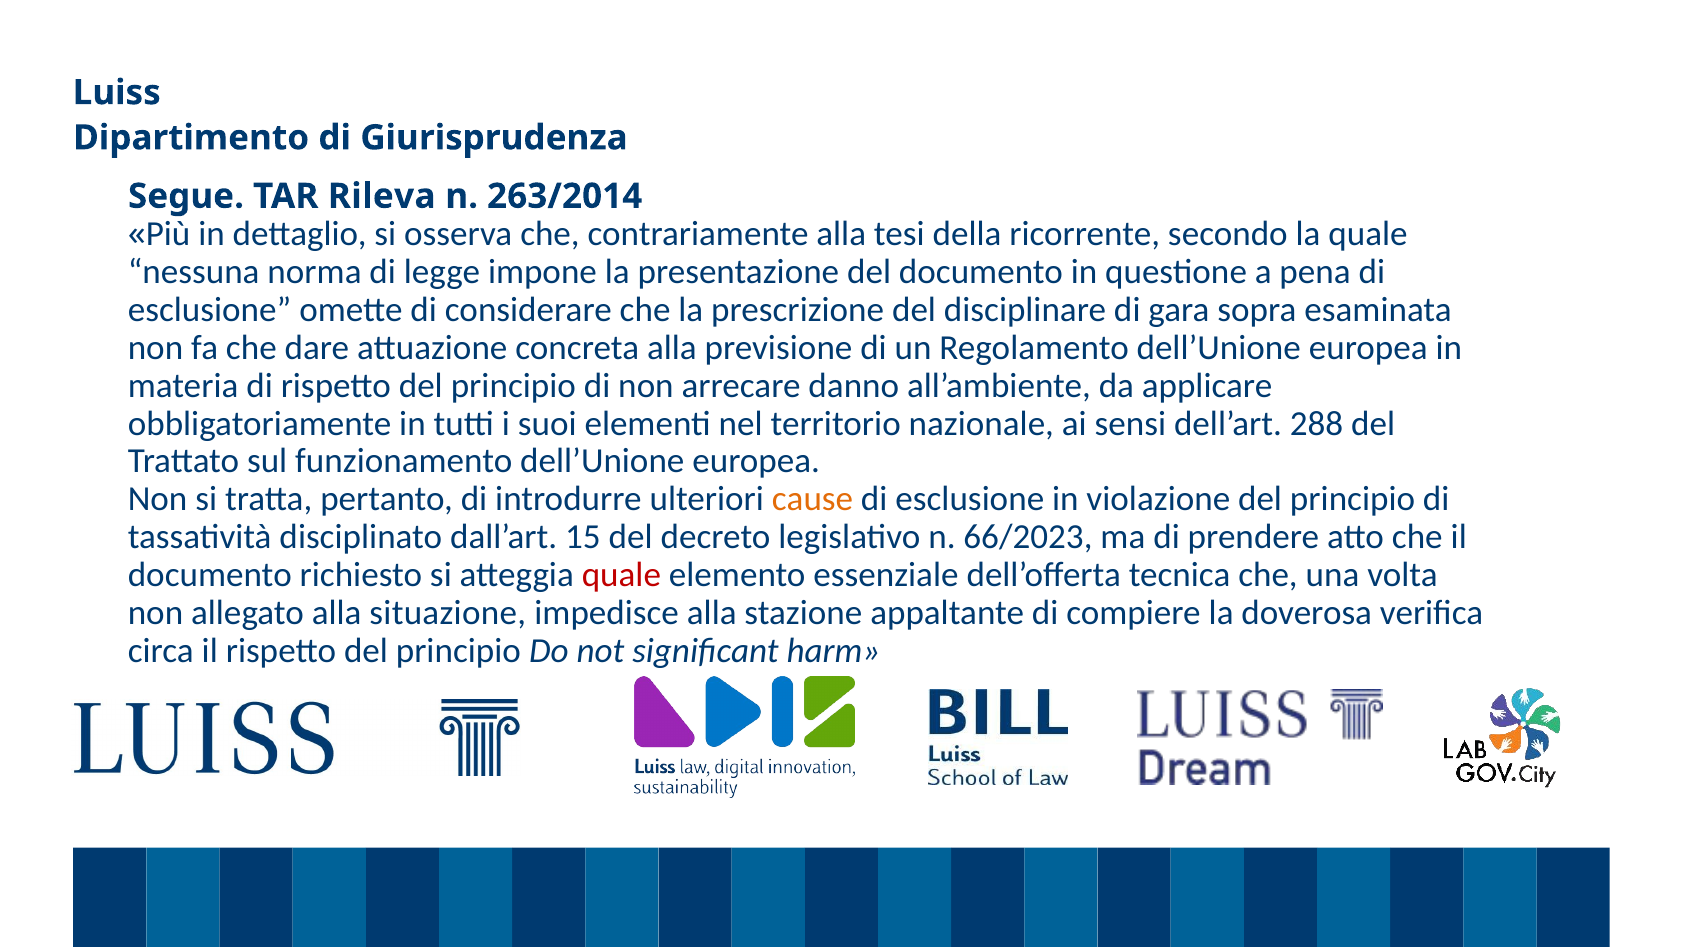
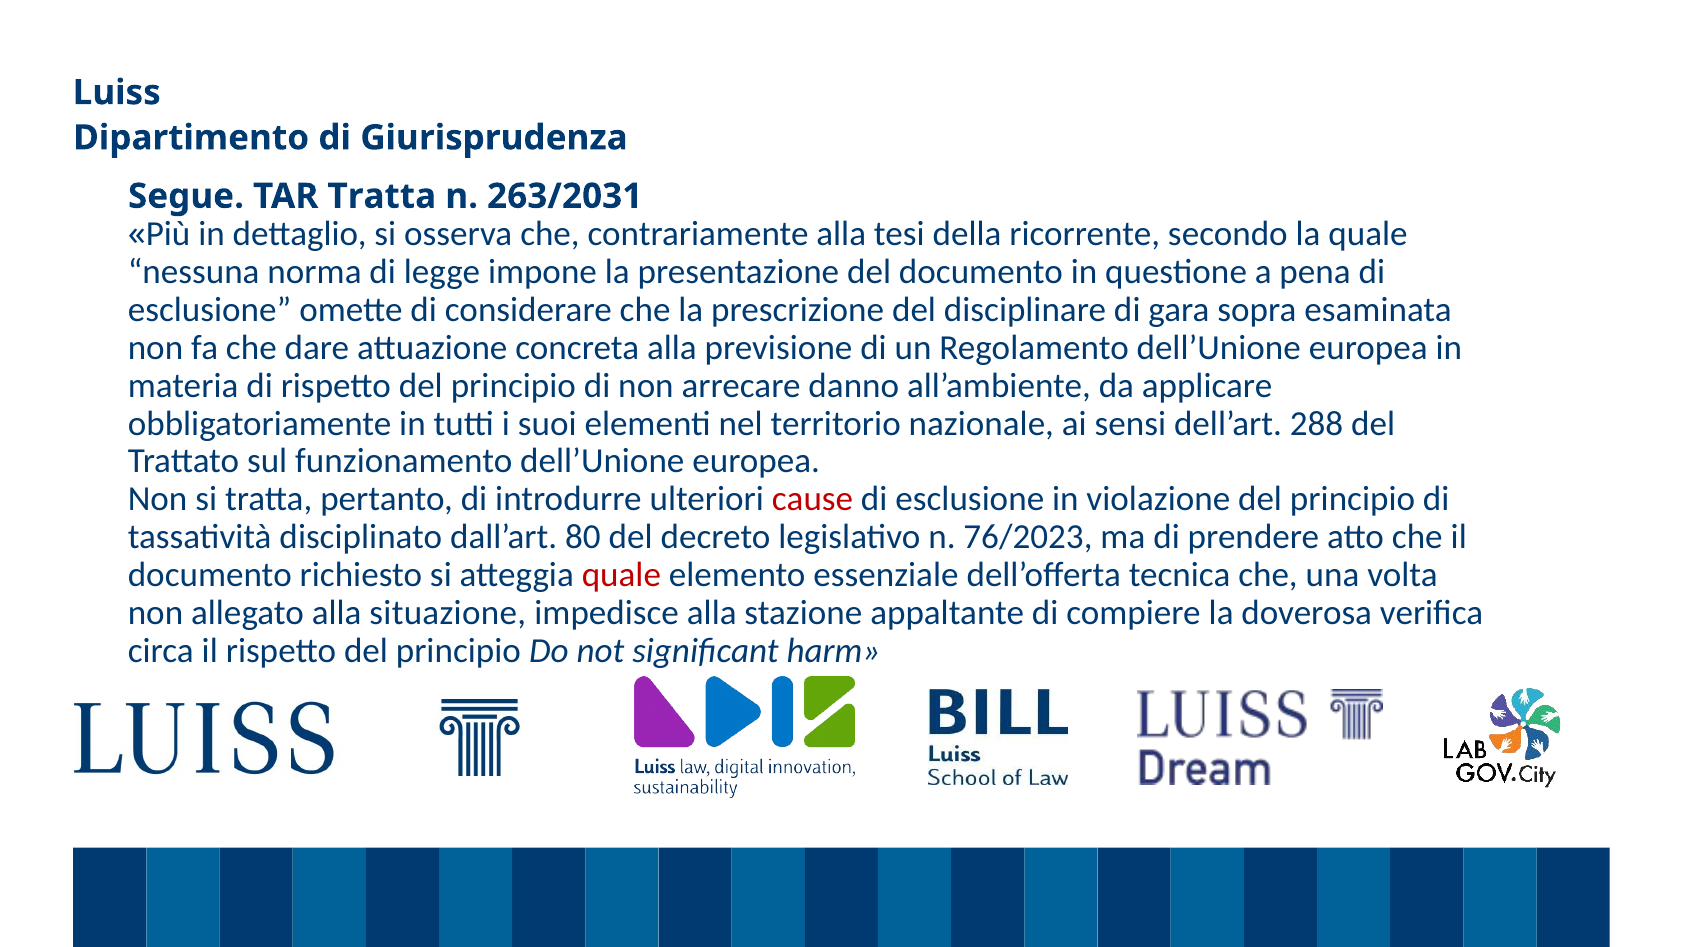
TAR Rileva: Rileva -> Tratta
263/2014: 263/2014 -> 263/2031
cause colour: orange -> red
15: 15 -> 80
66/2023: 66/2023 -> 76/2023
